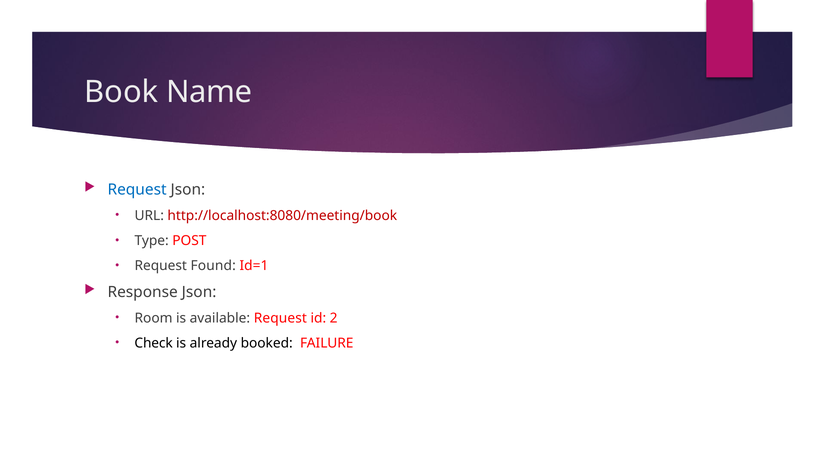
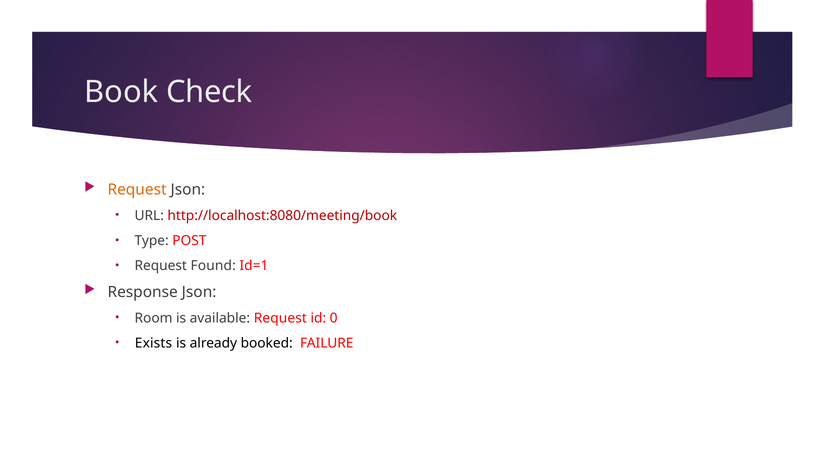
Name: Name -> Check
Request at (137, 190) colour: blue -> orange
2: 2 -> 0
Check: Check -> Exists
